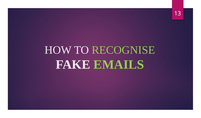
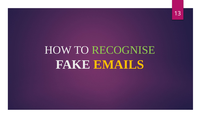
EMAILS colour: light green -> yellow
